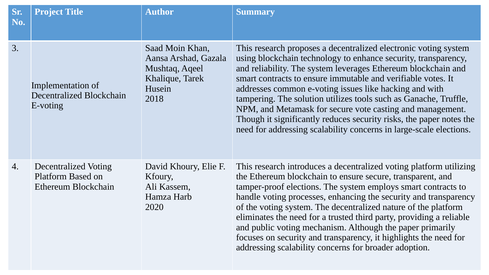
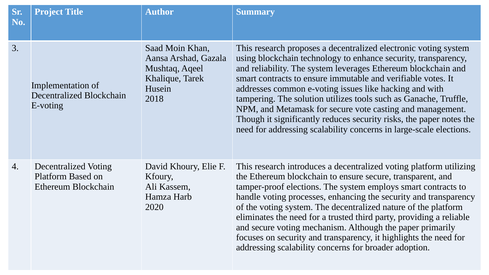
and public: public -> secure
